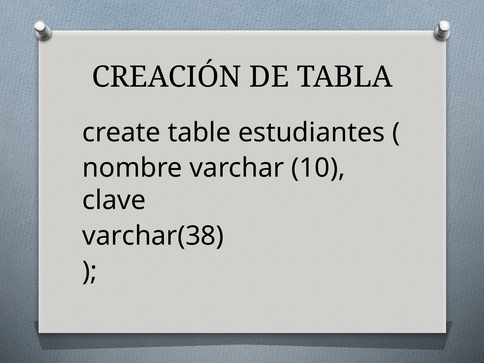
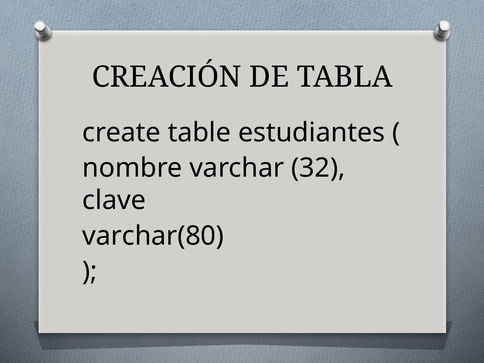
10: 10 -> 32
varchar(38: varchar(38 -> varchar(80
